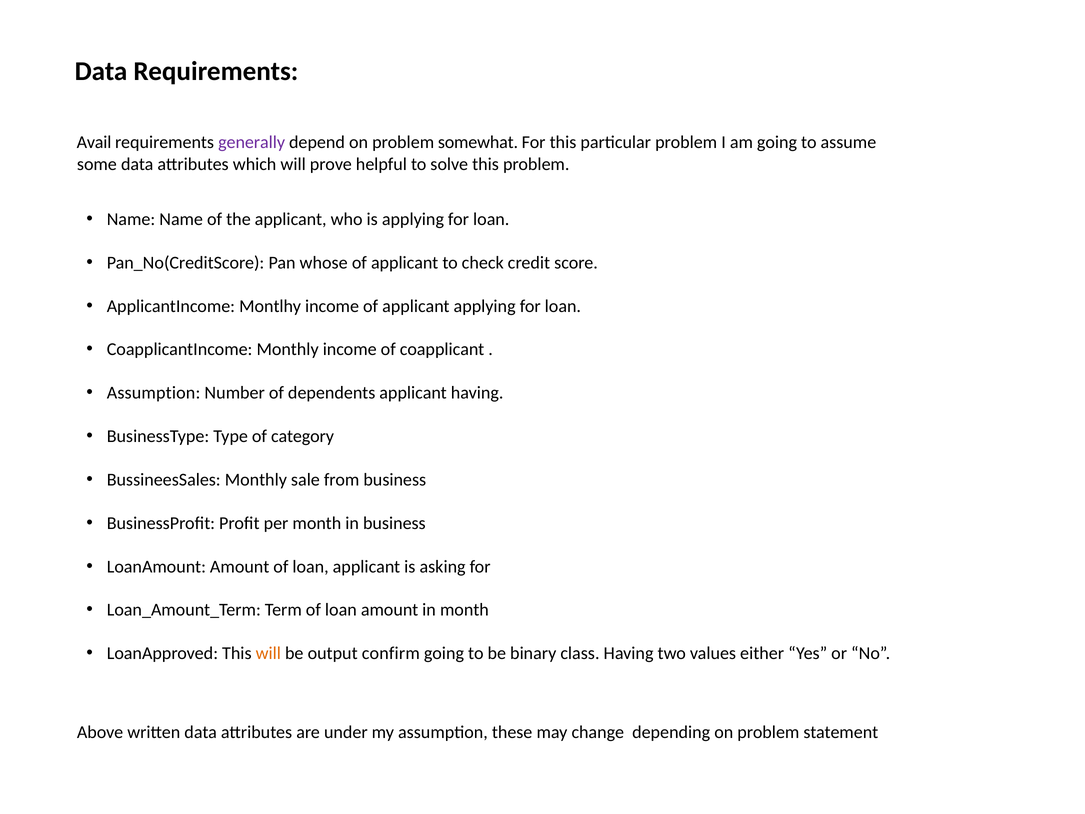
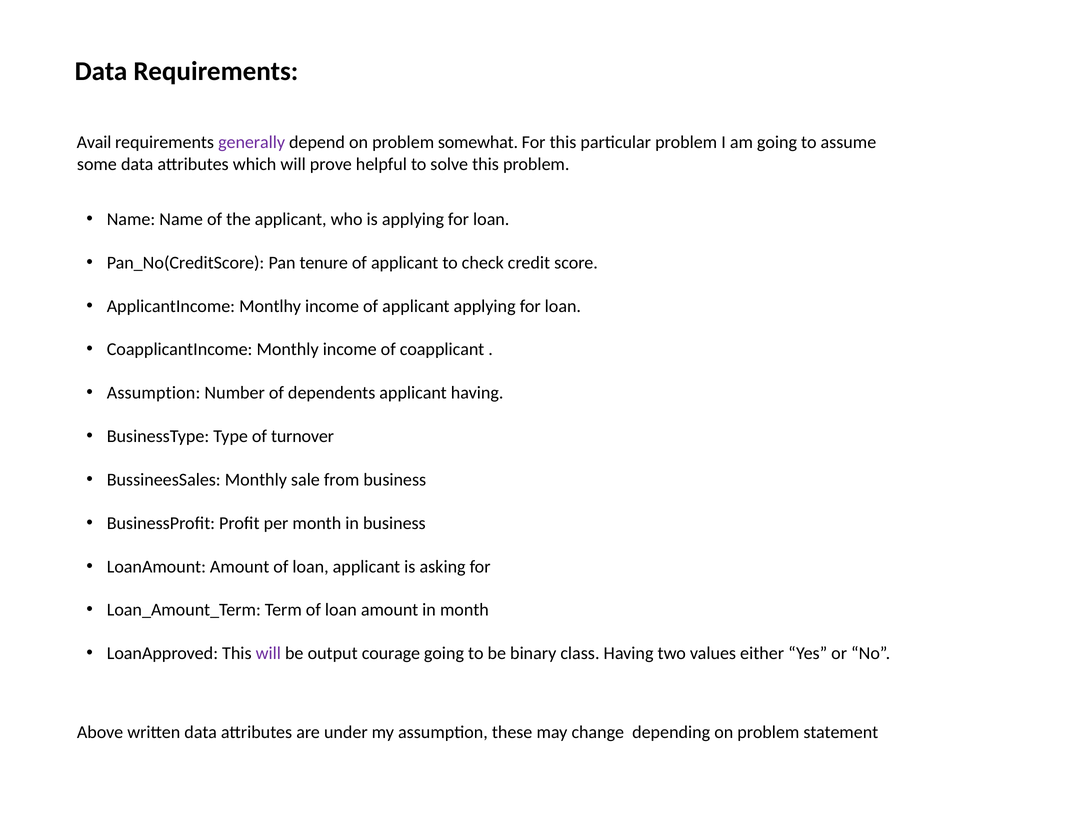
whose: whose -> tenure
category: category -> turnover
will at (268, 653) colour: orange -> purple
confirm: confirm -> courage
